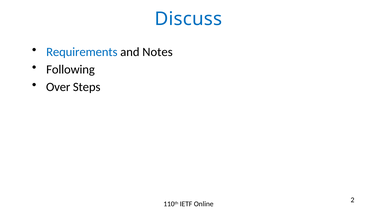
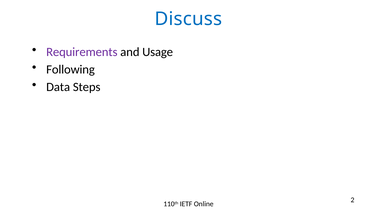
Requirements colour: blue -> purple
Notes: Notes -> Usage
Over: Over -> Data
